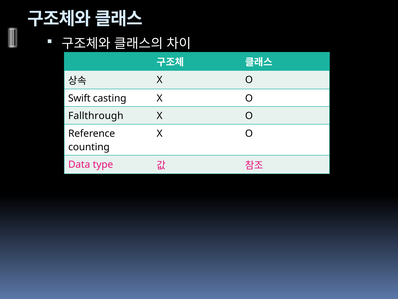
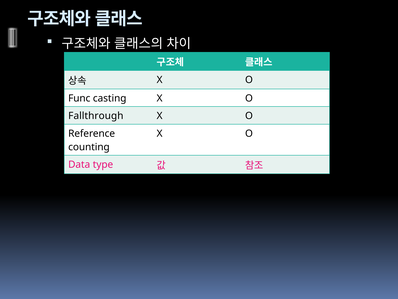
Swift: Swift -> Func
